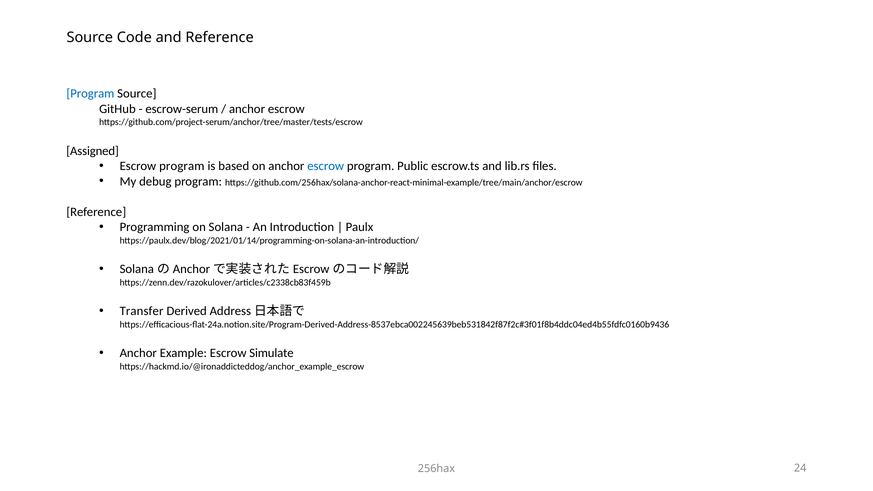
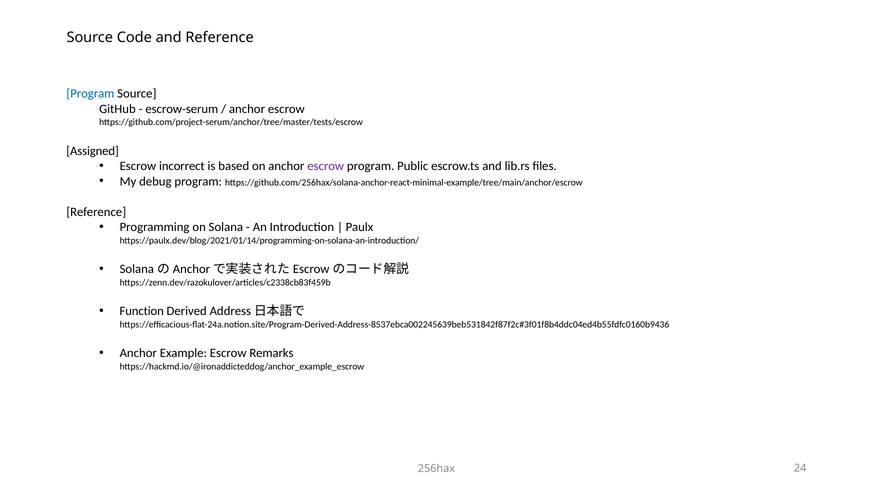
program at (182, 166): program -> incorrect
escrow at (326, 166) colour: blue -> purple
Transfer: Transfer -> Function
Simulate: Simulate -> Remarks
